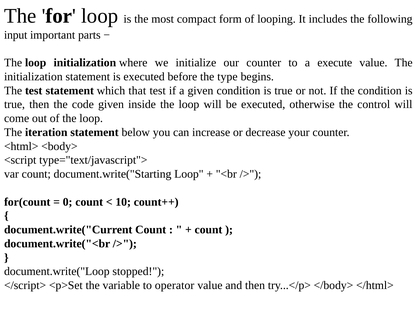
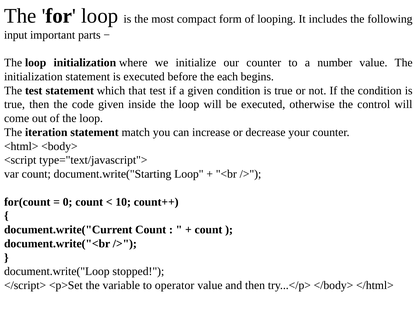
execute: execute -> number
type: type -> each
below: below -> match
